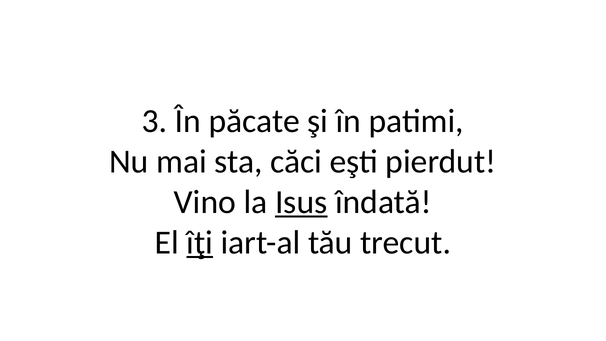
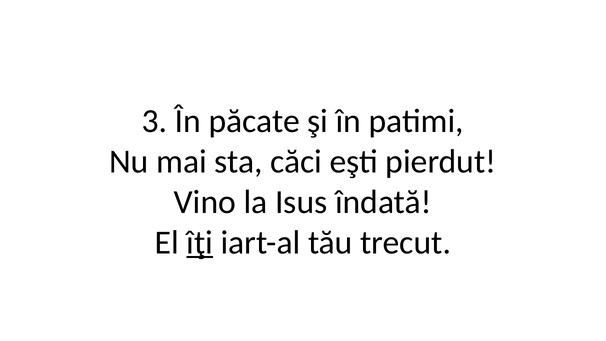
Isus underline: present -> none
